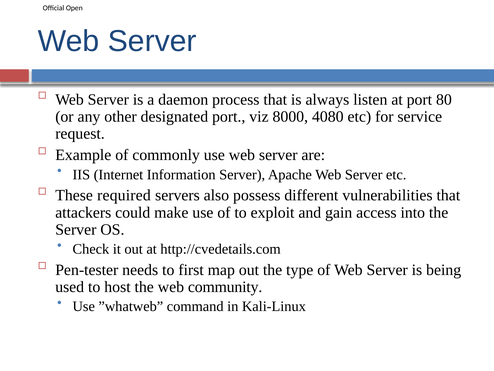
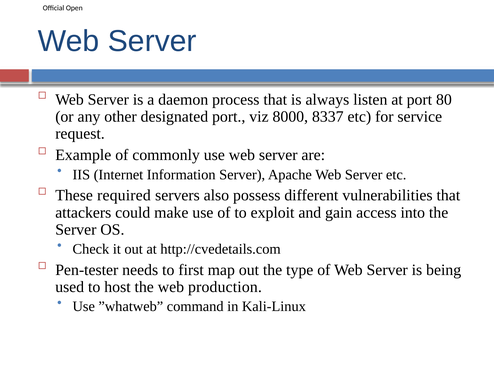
4080: 4080 -> 8337
community: community -> production
